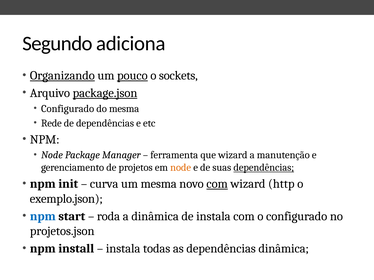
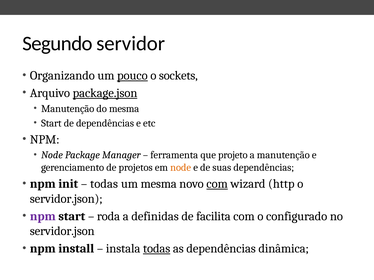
adiciona: adiciona -> servidor
Organizando underline: present -> none
Configurado at (68, 109): Configurado -> Manutenção
Rede at (51, 123): Rede -> Start
que wizard: wizard -> projeto
dependências at (264, 168) underline: present -> none
curva at (104, 184): curva -> todas
exemplo.json at (66, 199): exemplo.json -> servidor.json
npm at (43, 217) colour: blue -> purple
a dinâmica: dinâmica -> definidas
de instala: instala -> facilita
projetos.json at (62, 232): projetos.json -> servidor.json
todas at (157, 249) underline: none -> present
